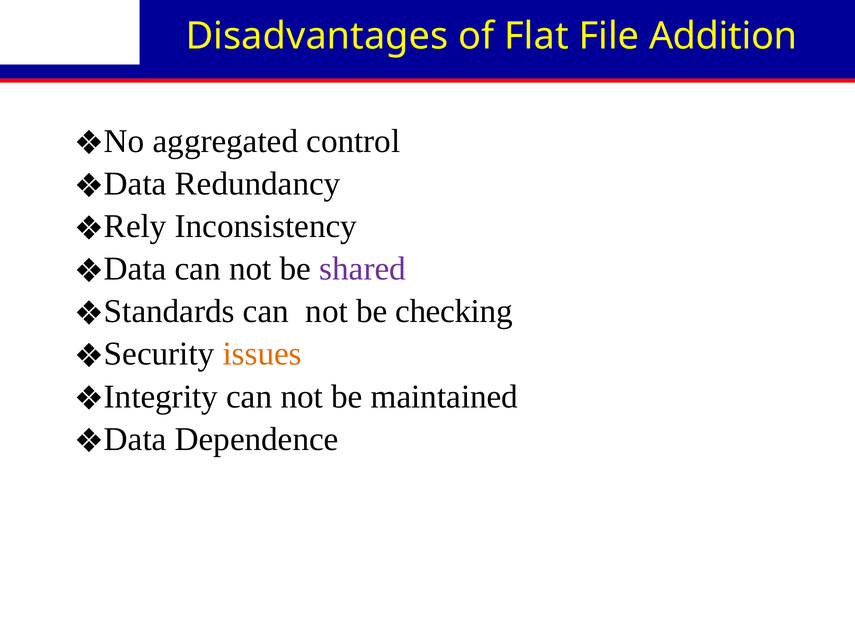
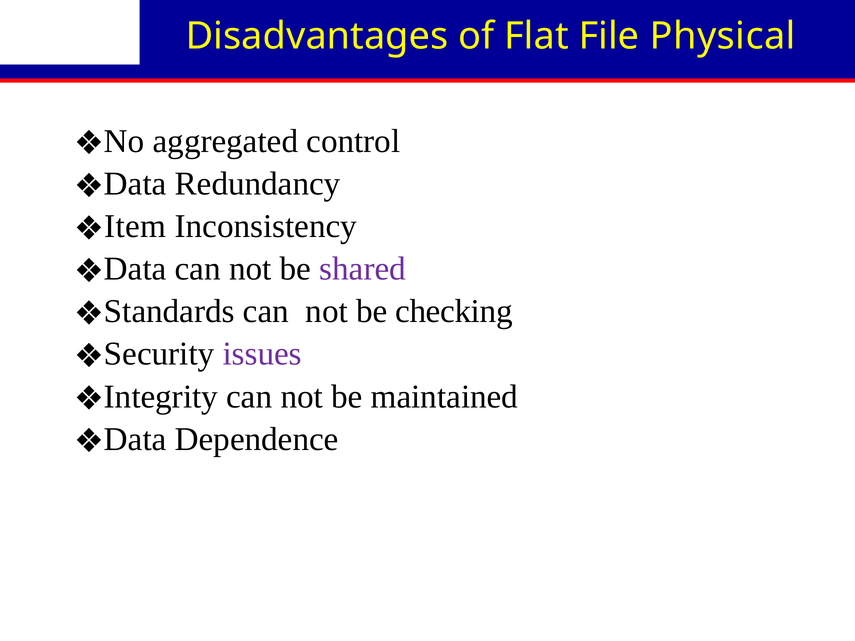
Addition: Addition -> Physical
Rely: Rely -> Item
issues colour: orange -> purple
